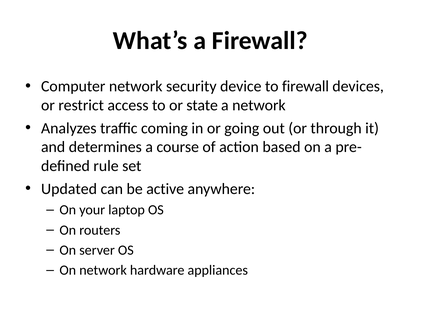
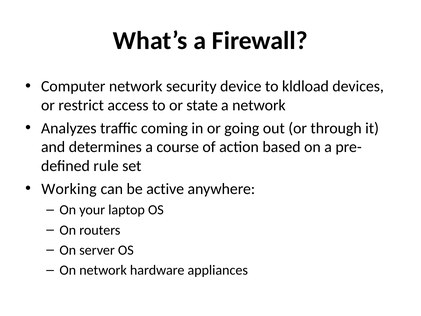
to firewall: firewall -> kldload
Updated: Updated -> Working
